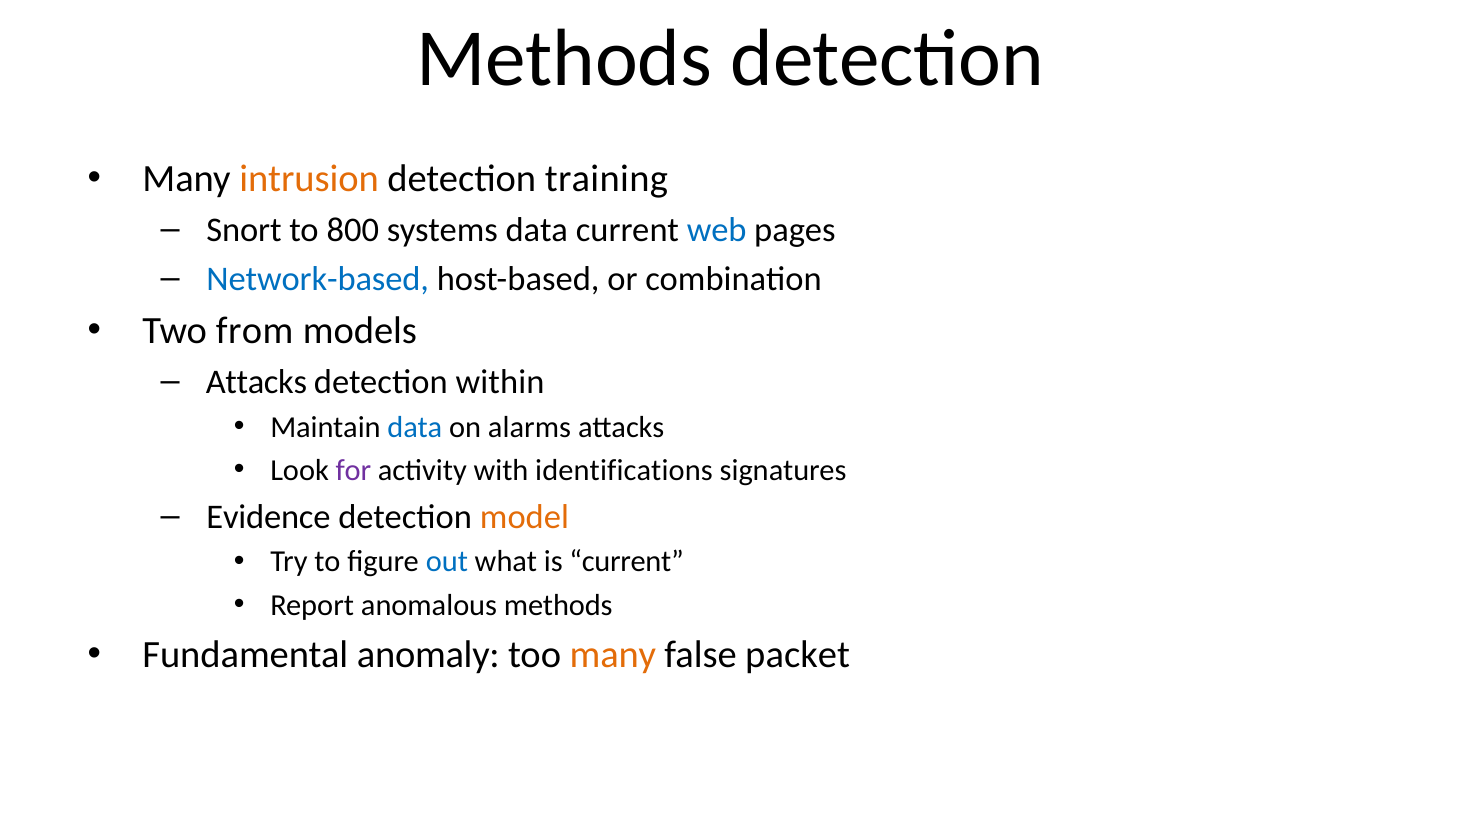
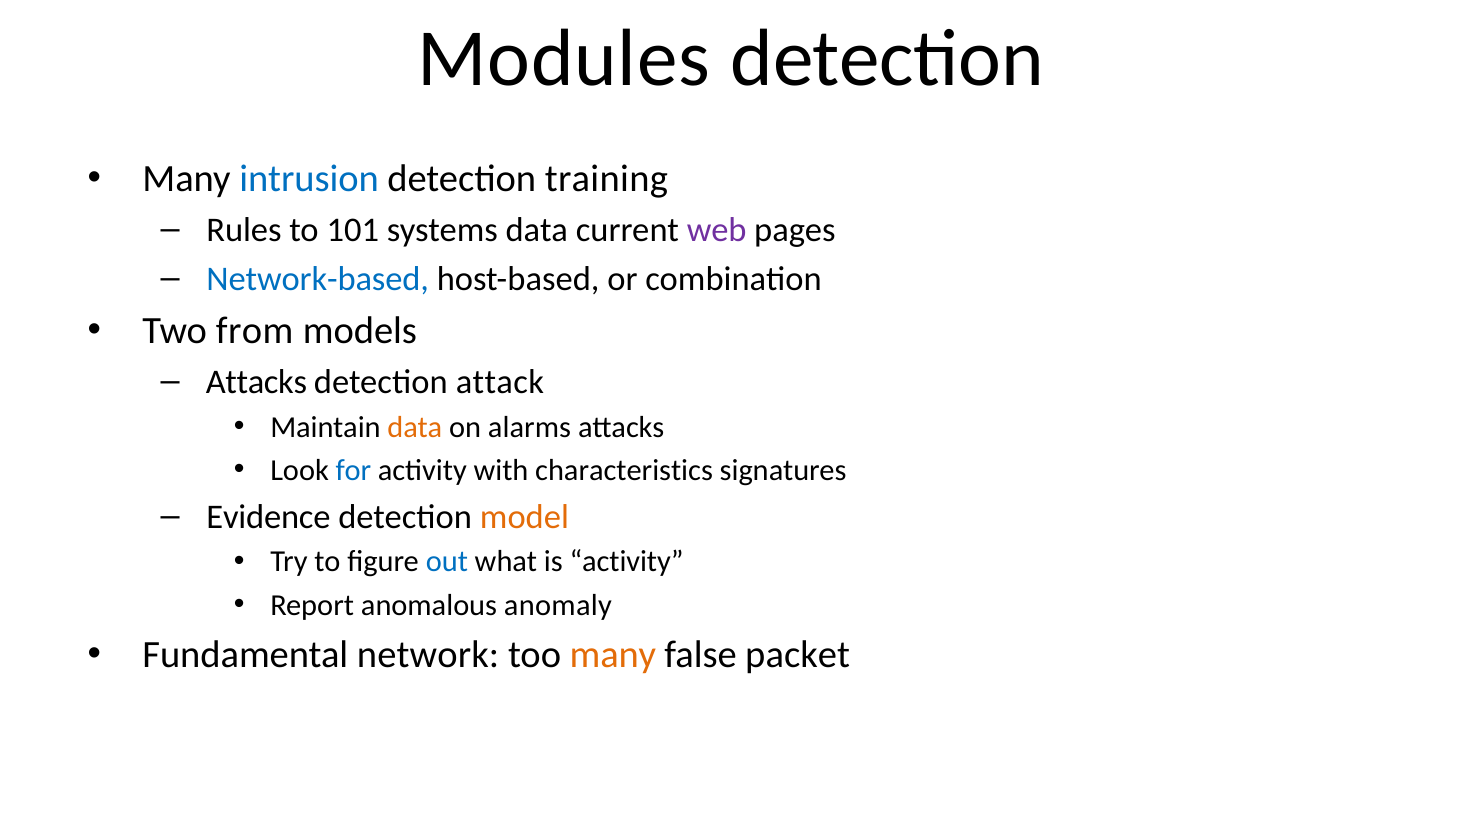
Methods at (564, 59): Methods -> Modules
intrusion colour: orange -> blue
Snort: Snort -> Rules
800: 800 -> 101
web colour: blue -> purple
within: within -> attack
data at (415, 427) colour: blue -> orange
for colour: purple -> blue
identifications: identifications -> characteristics
is current: current -> activity
anomalous methods: methods -> anomaly
anomaly: anomaly -> network
